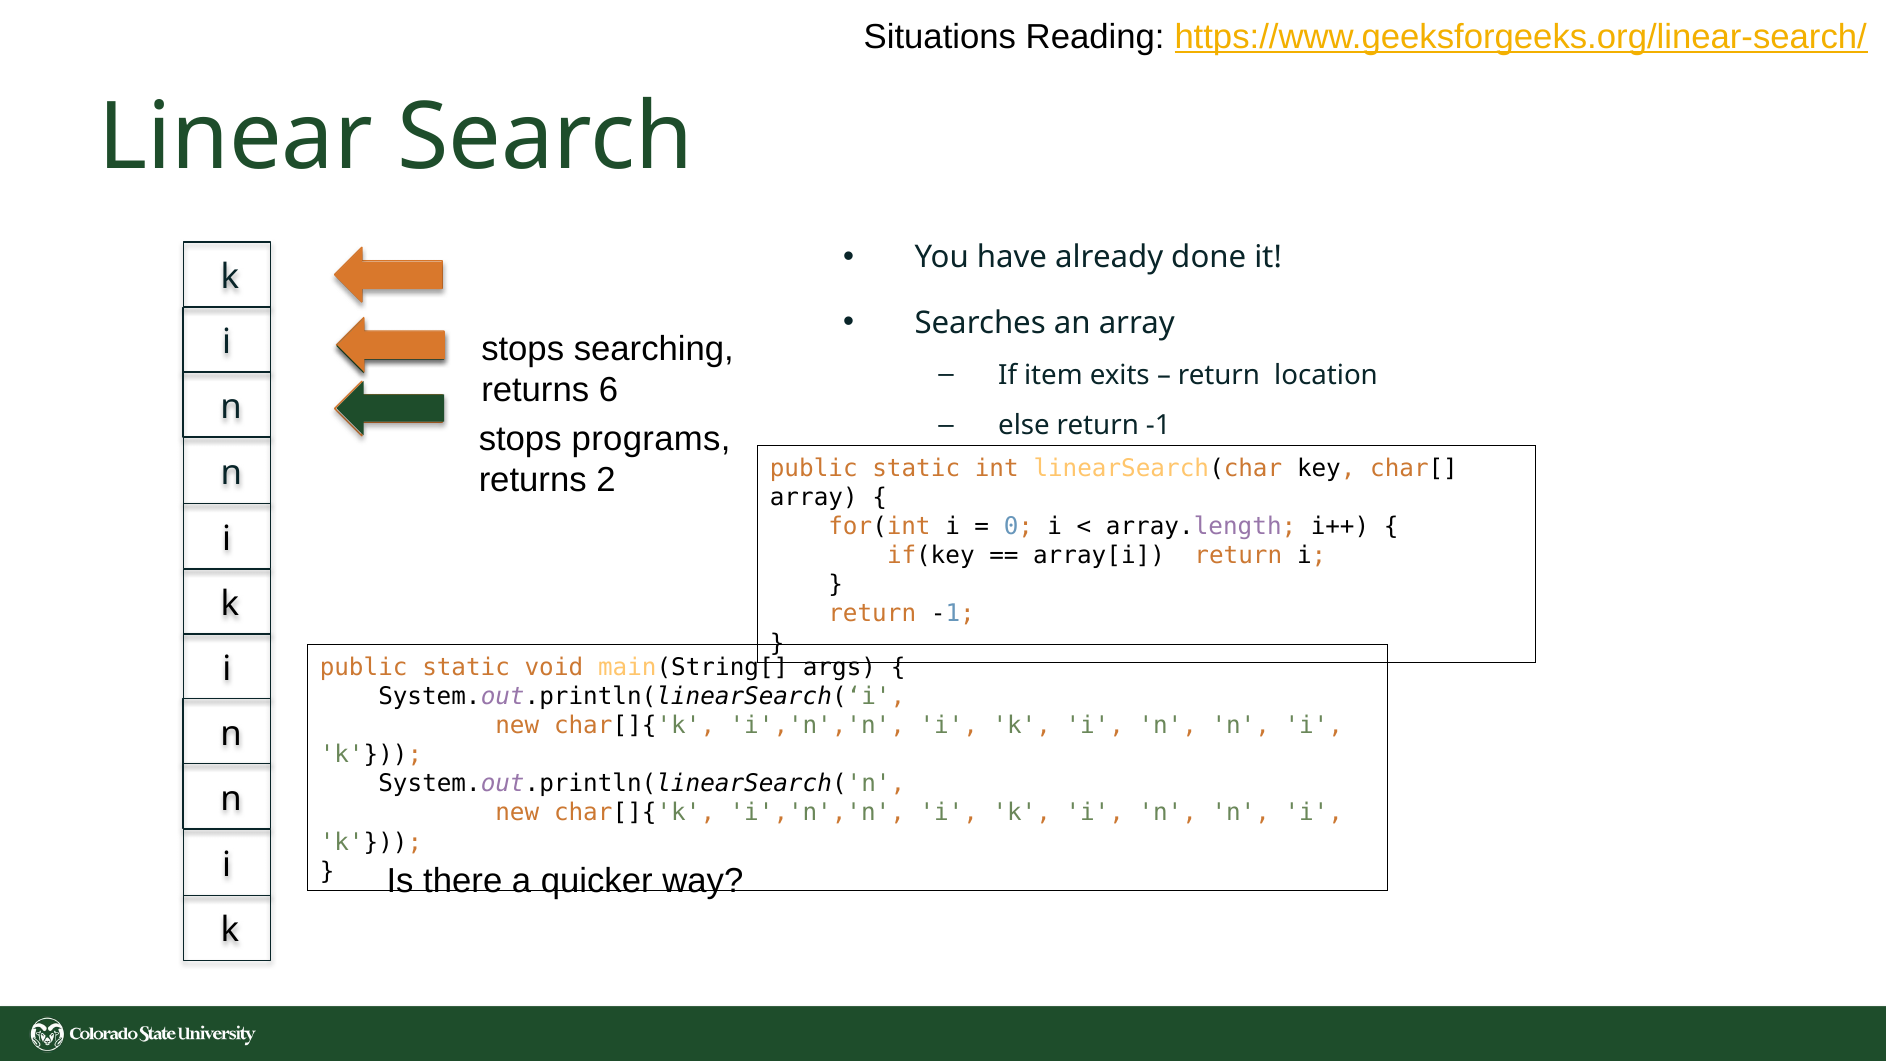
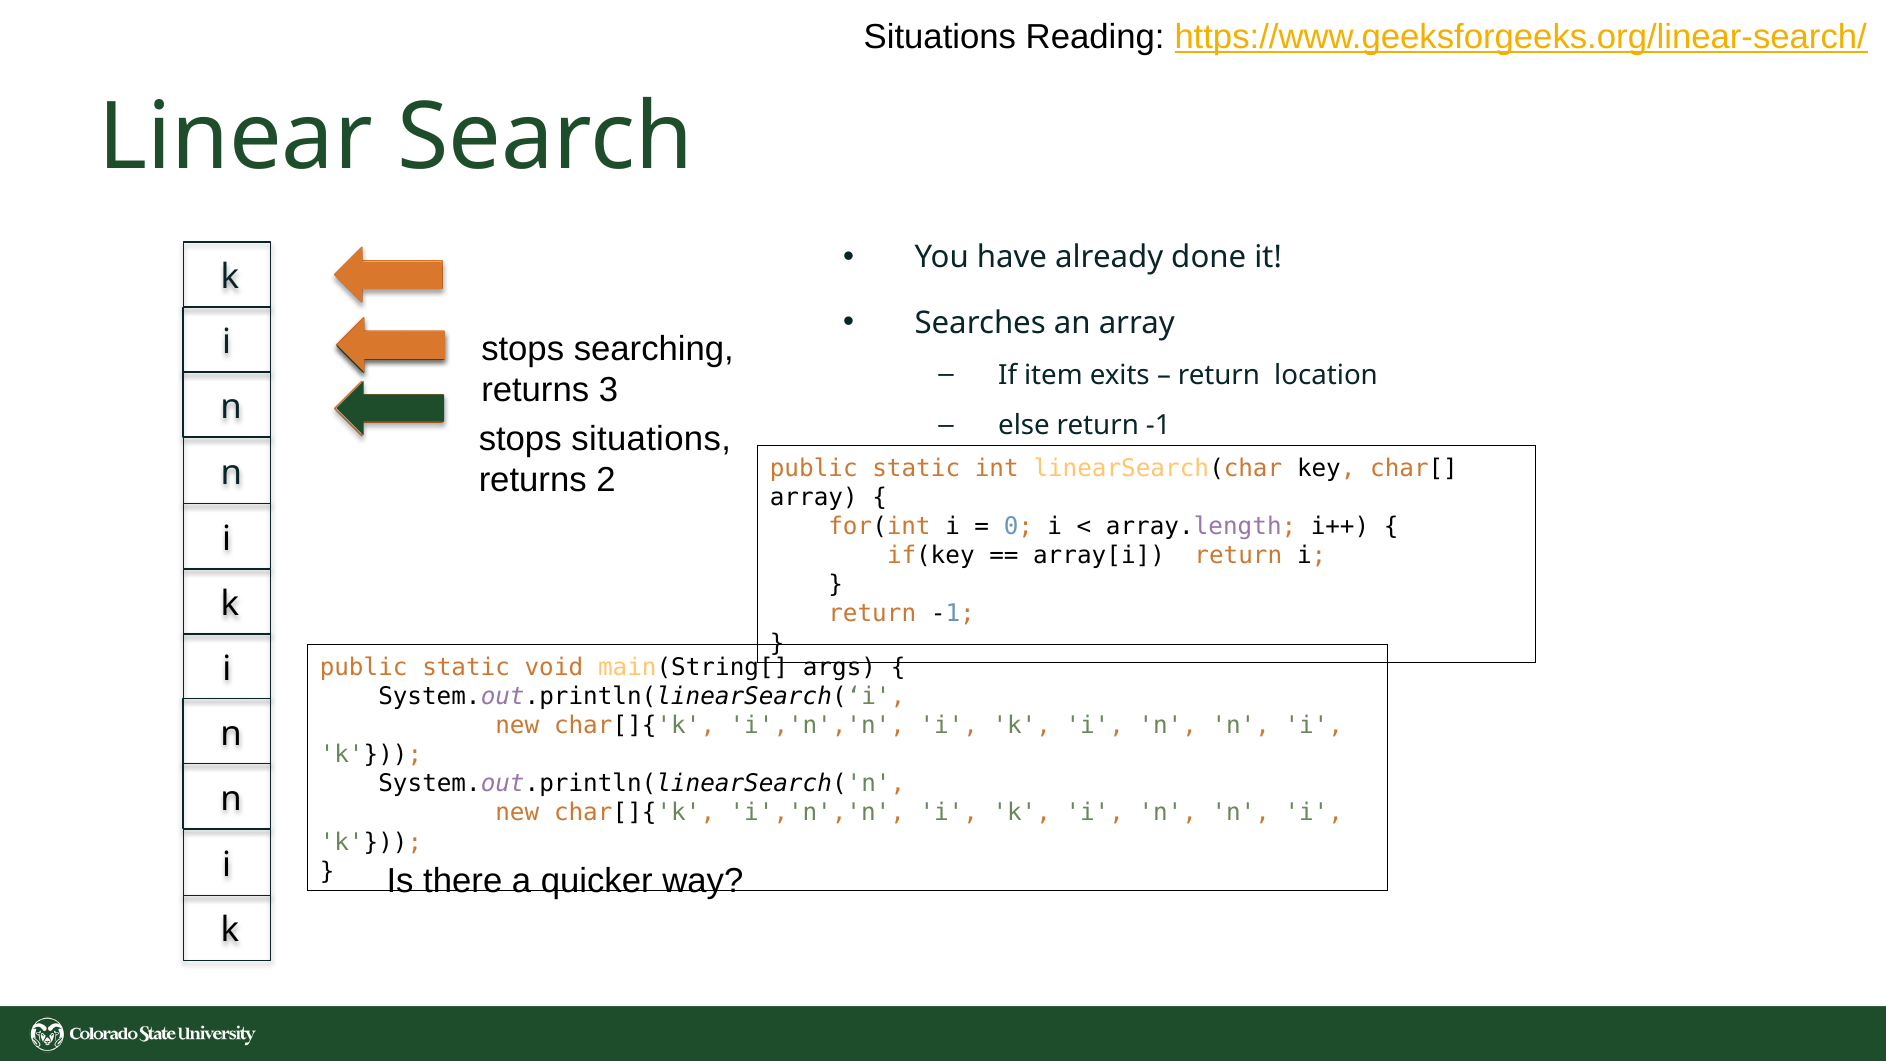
6: 6 -> 3
stops programs: programs -> situations
